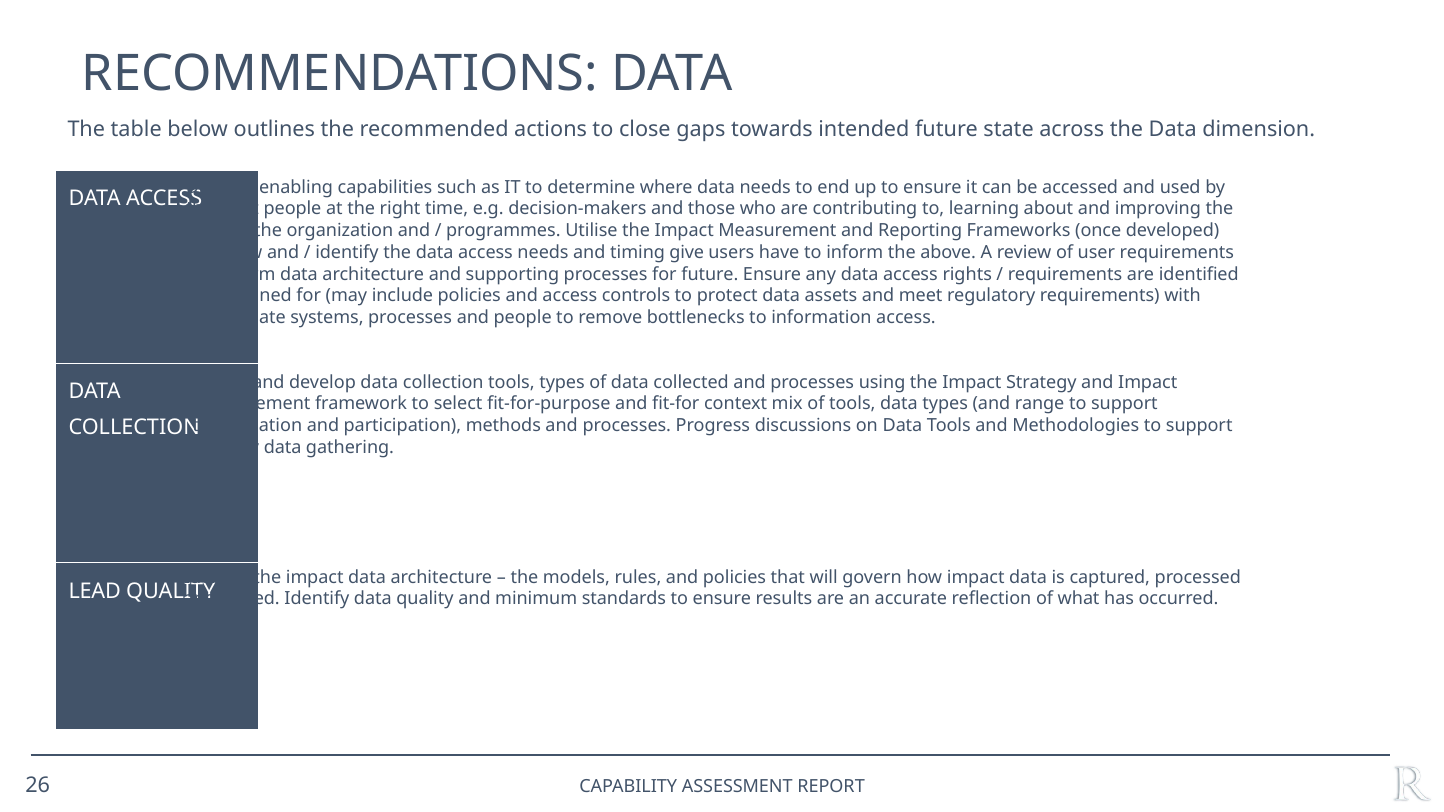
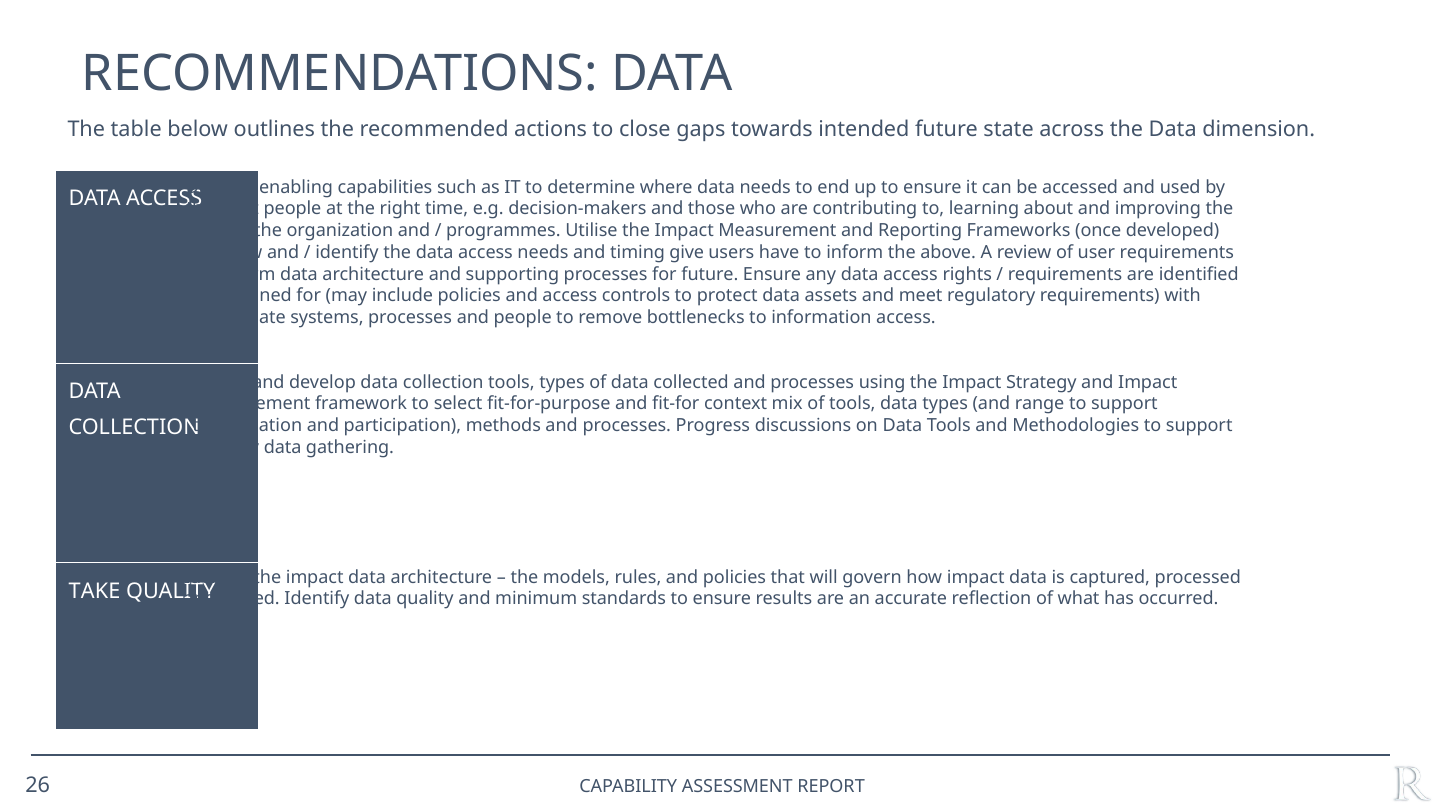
LEAD: LEAD -> TAKE
